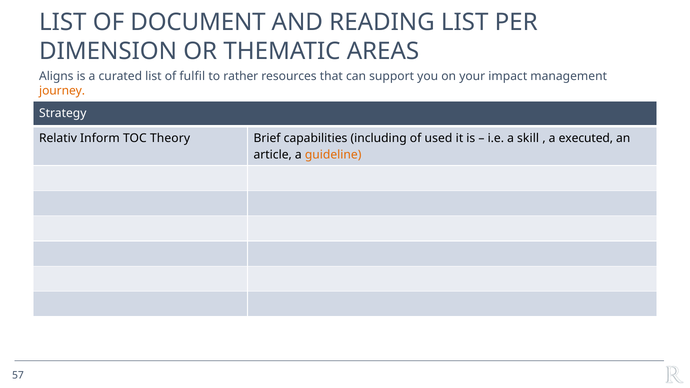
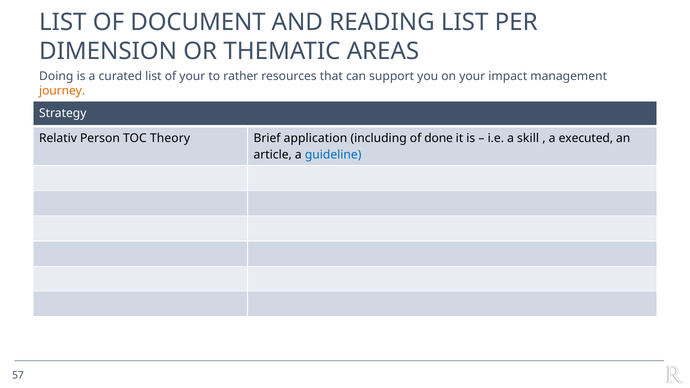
Aligns: Aligns -> Doing
of fulfil: fulfil -> your
Inform: Inform -> Person
capabilities: capabilities -> application
used: used -> done
guideline colour: orange -> blue
